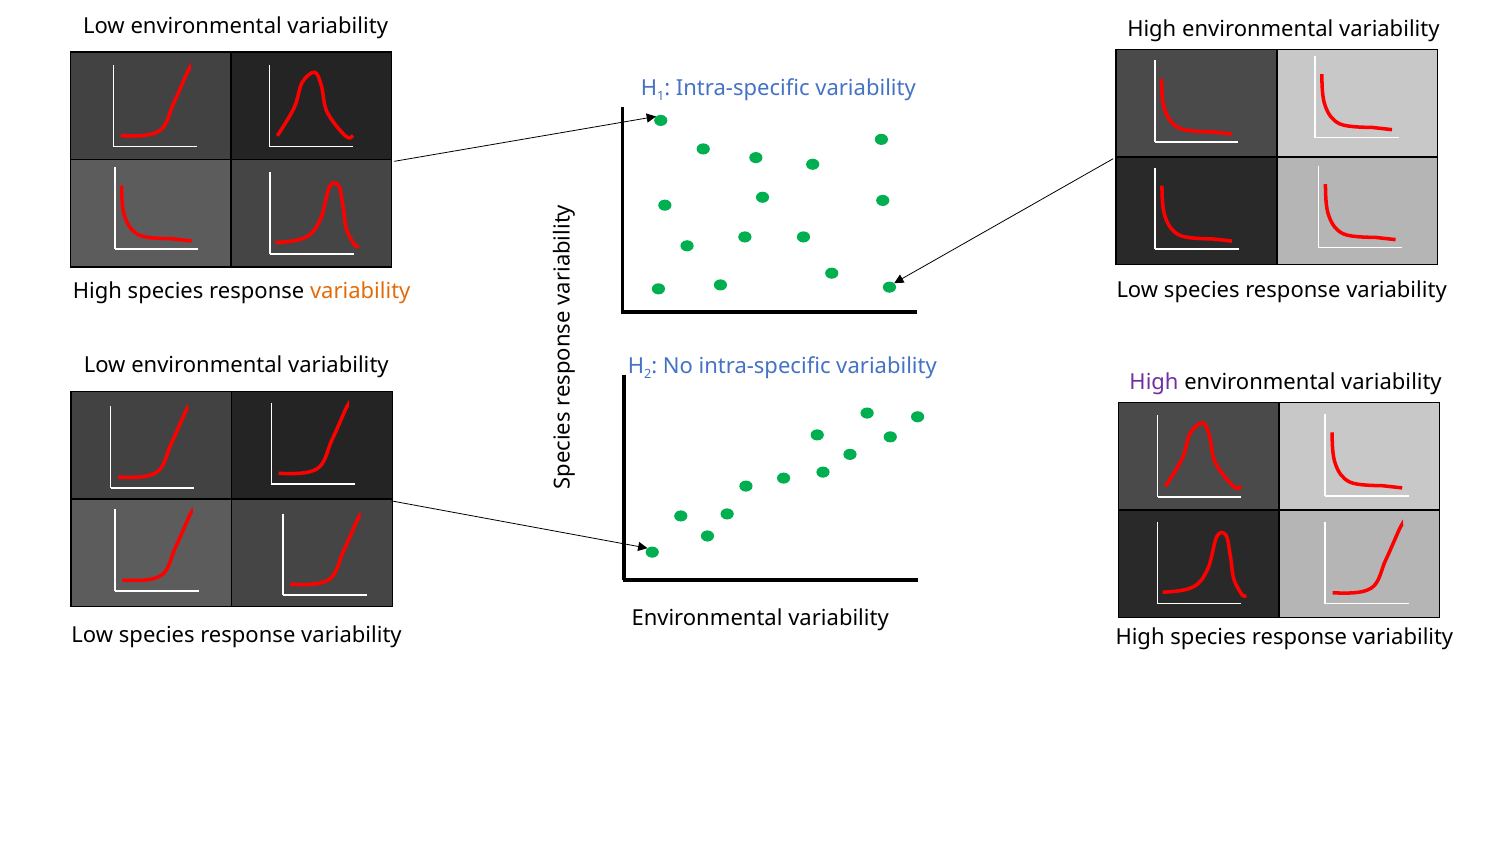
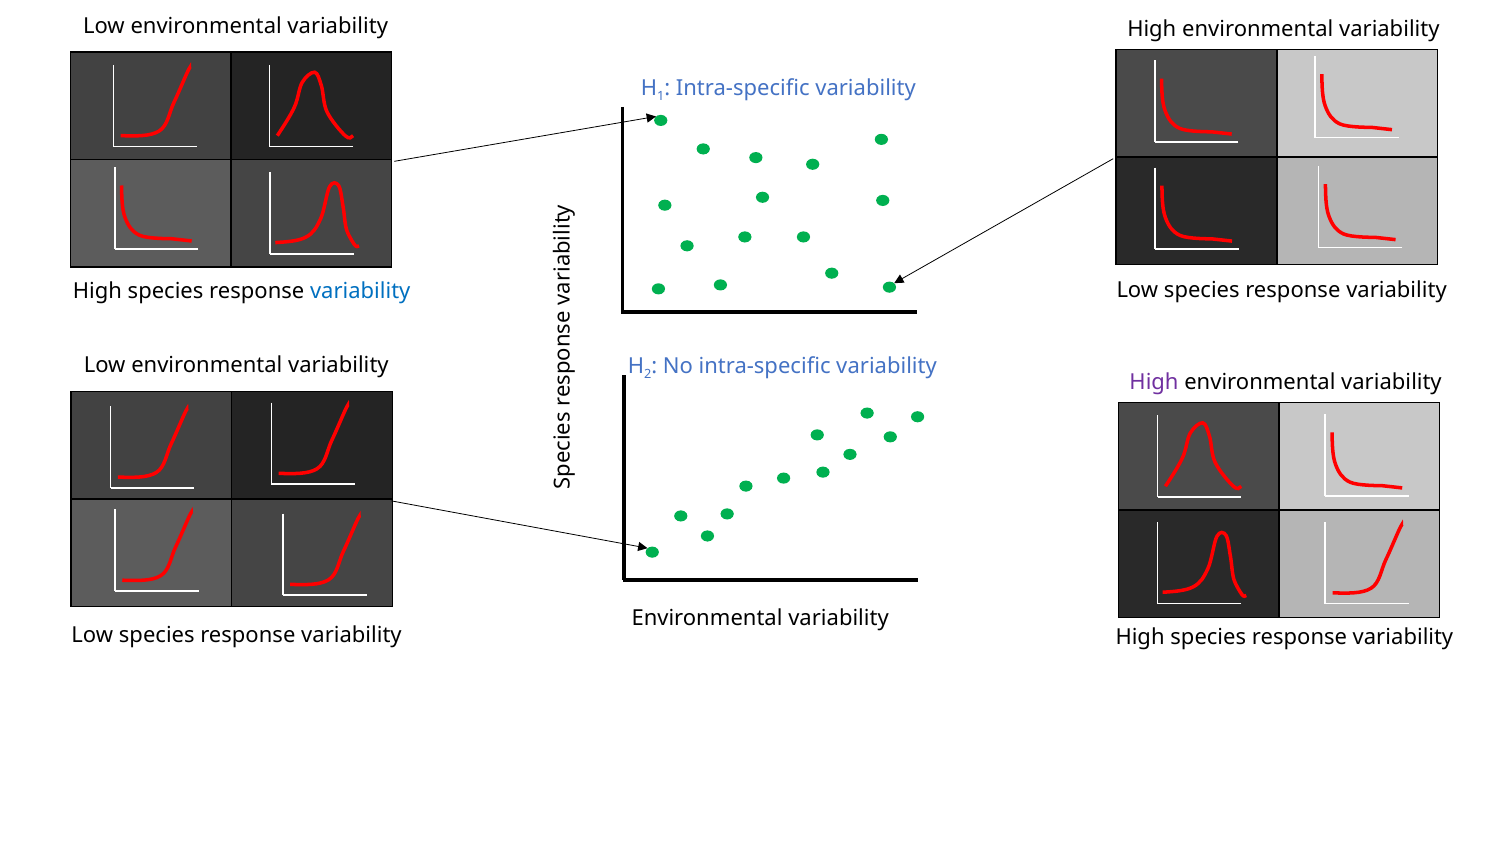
variability at (360, 291) colour: orange -> blue
